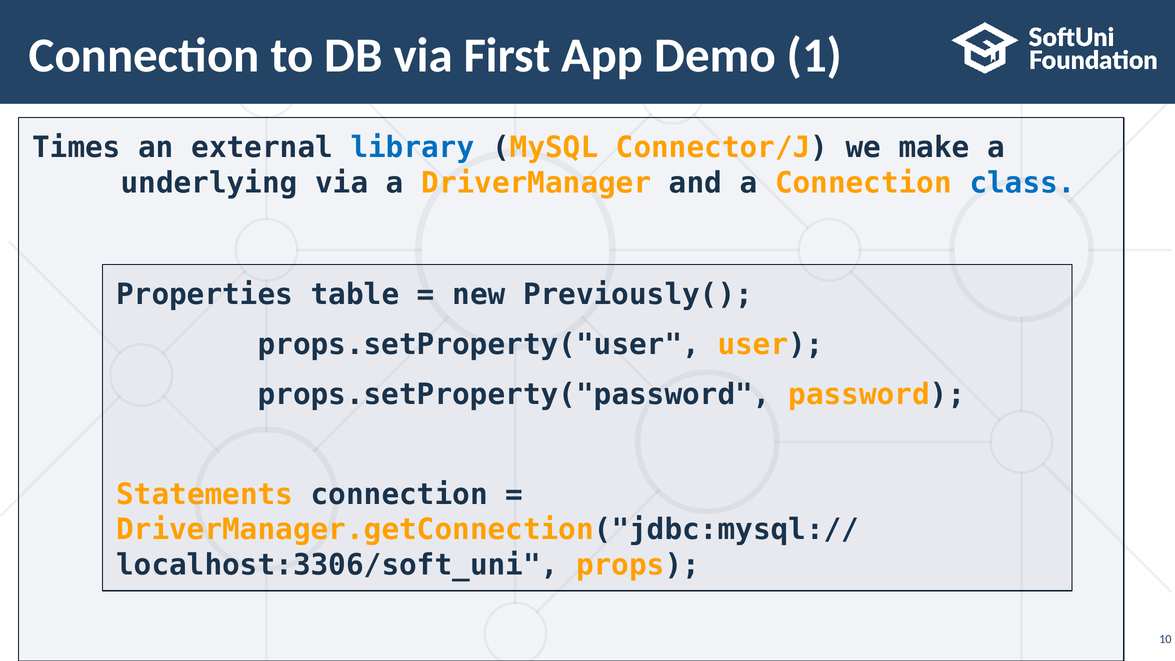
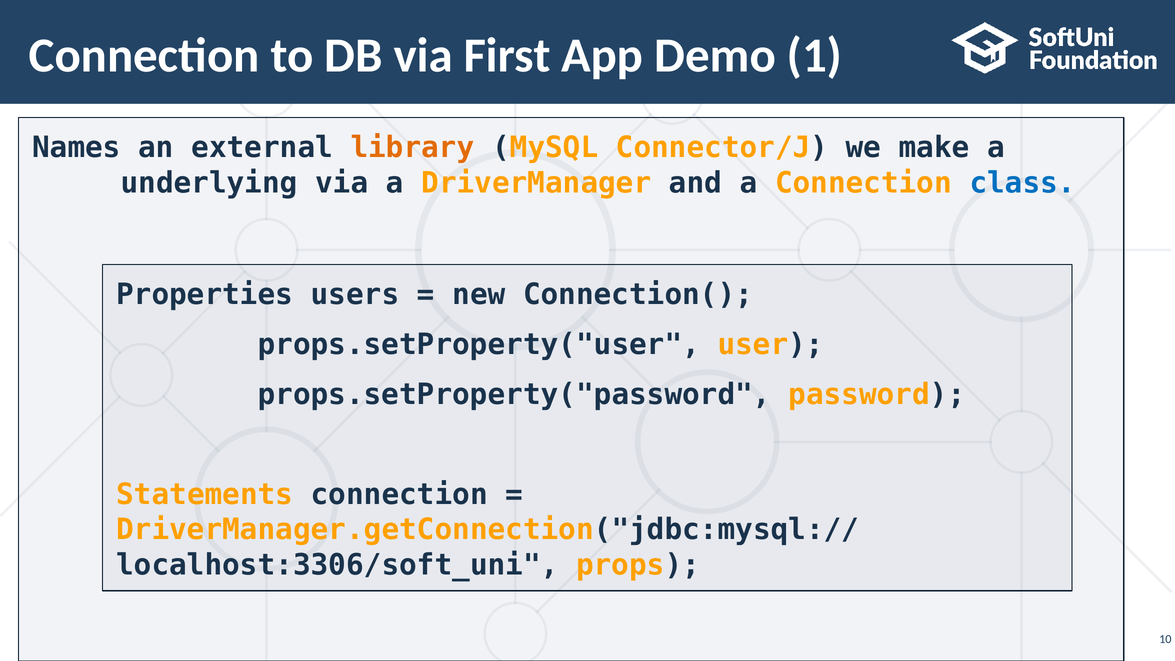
Times: Times -> Names
library colour: blue -> orange
table: table -> users
Previously(: Previously( -> Connection(
